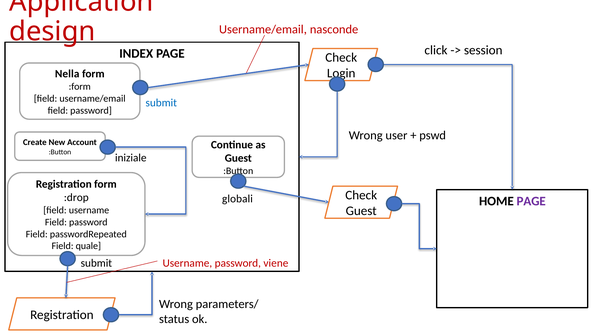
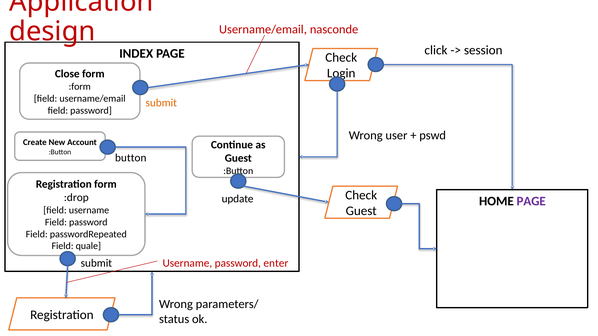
Nella: Nella -> Close
submit at (161, 103) colour: blue -> orange
iniziale: iniziale -> button
globali: globali -> update
viene: viene -> enter
